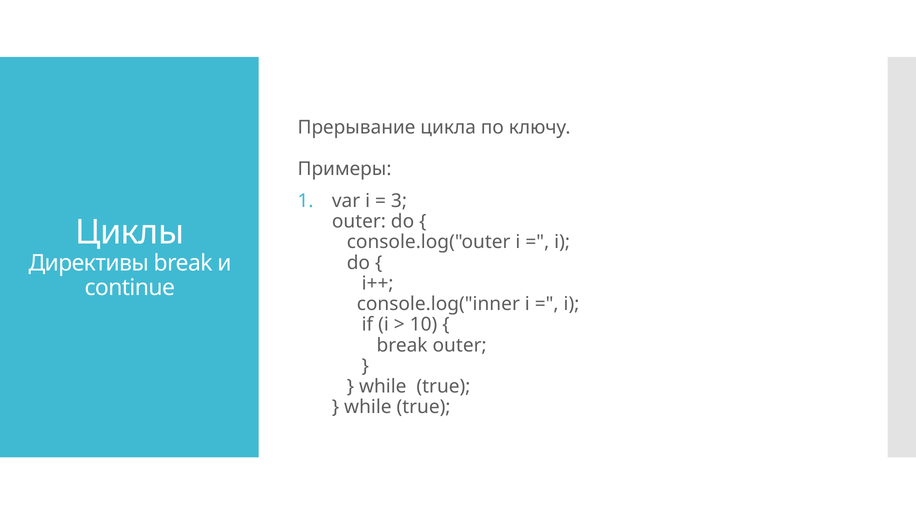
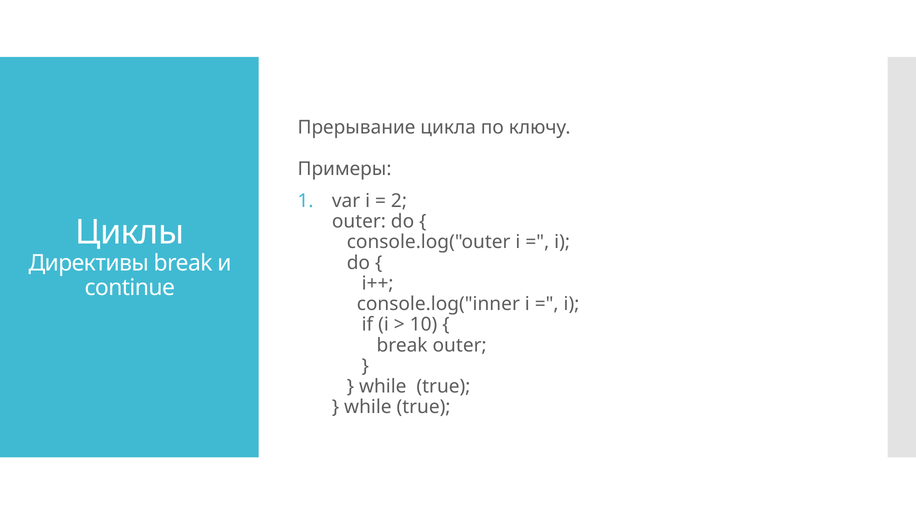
3: 3 -> 2
